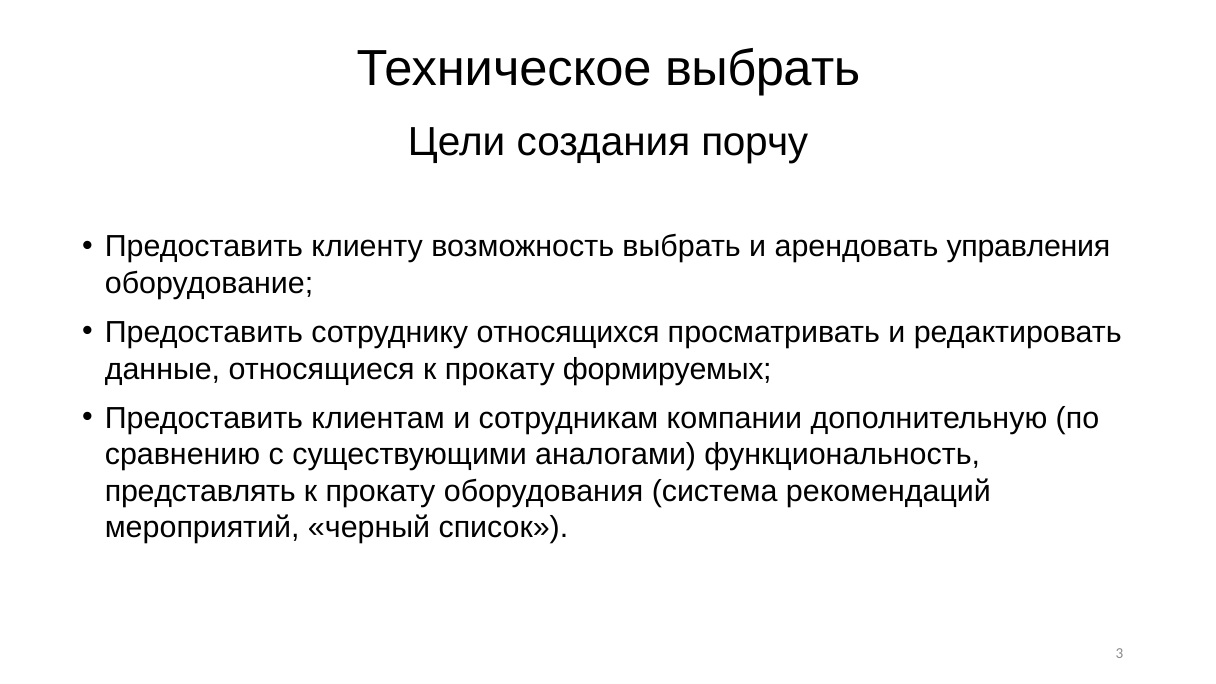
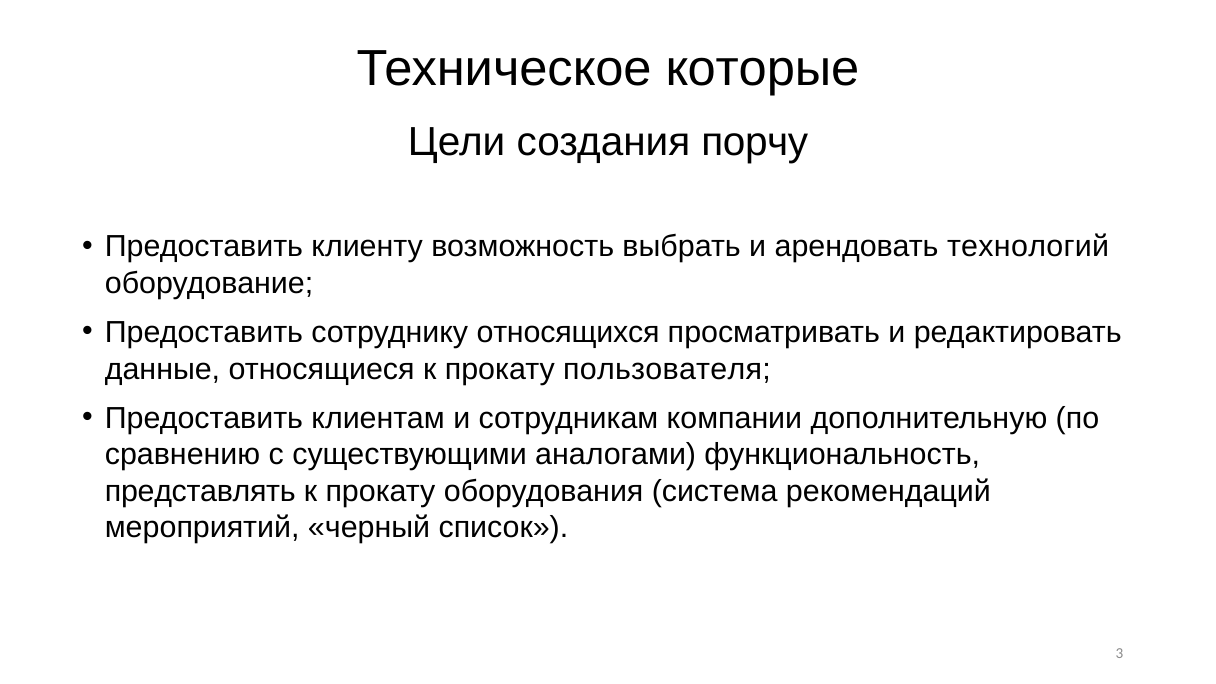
Техническое выбрать: выбрать -> которые
управления: управления -> технологий
формируемых: формируемых -> пользователя
